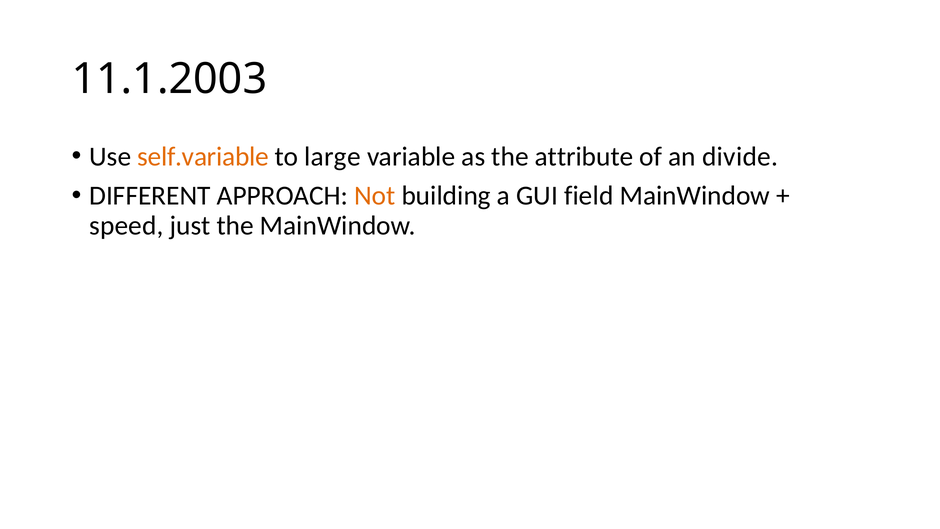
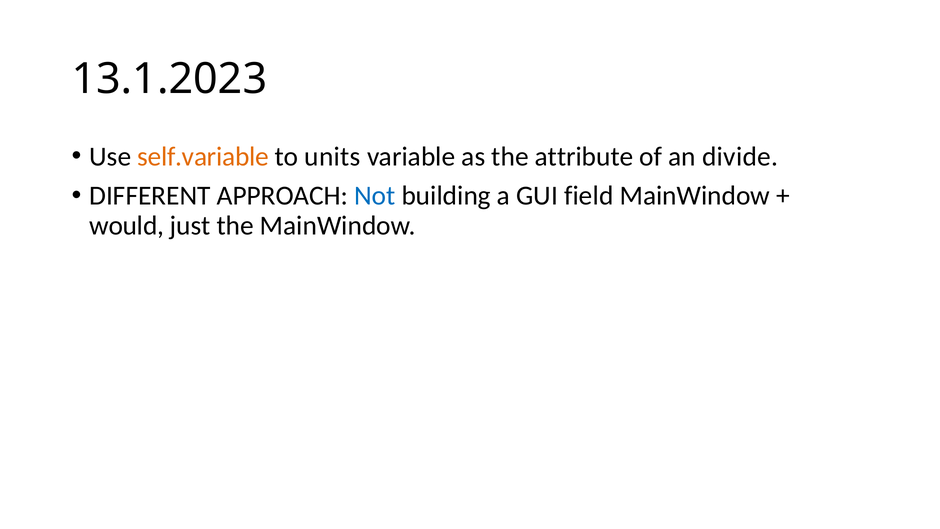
11.1.2003: 11.1.2003 -> 13.1.2023
large: large -> units
Not colour: orange -> blue
speed: speed -> would
